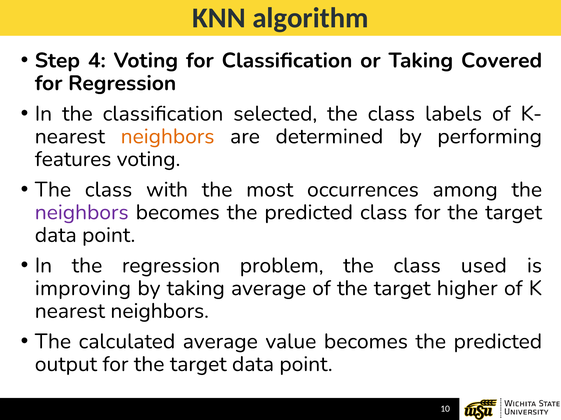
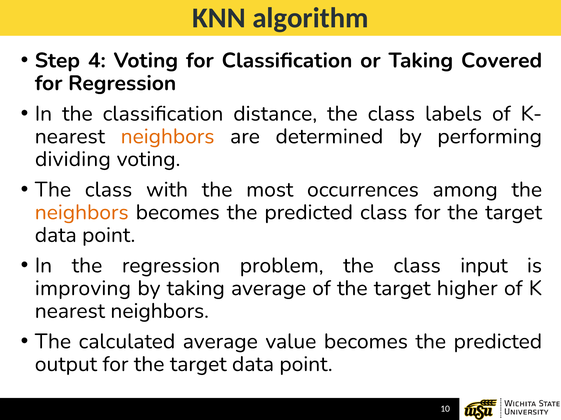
selected: selected -> distance
features: features -> dividing
neighbors at (82, 213) colour: purple -> orange
used: used -> input
